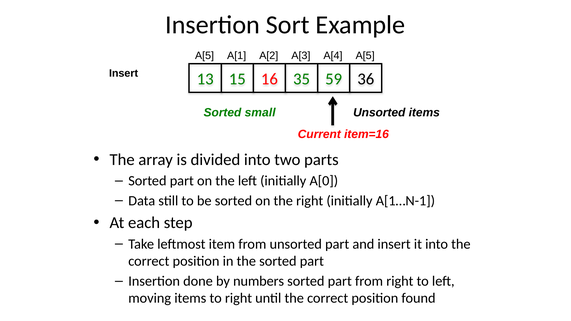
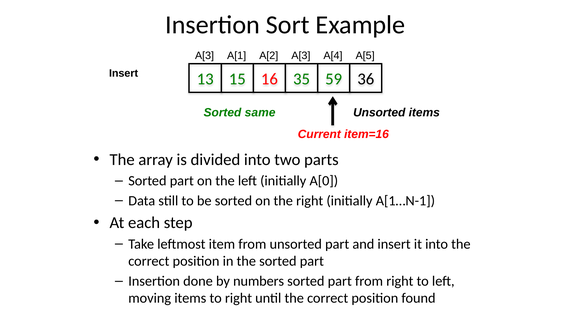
A[5 at (205, 56): A[5 -> A[3
small: small -> same
